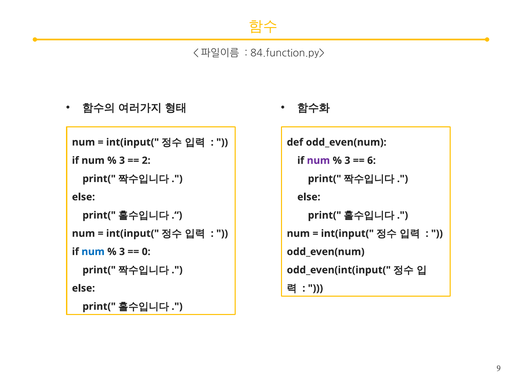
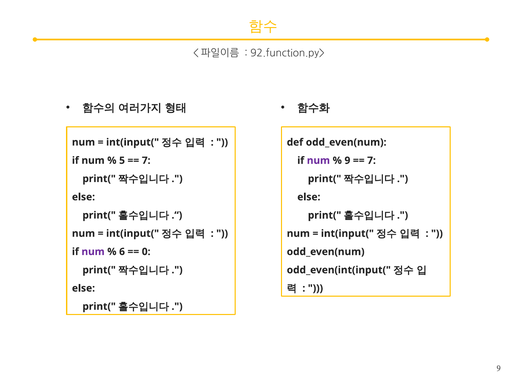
84.function.py>: 84.function.py> -> 92.function.py>
3 at (122, 161): 3 -> 5
2 at (146, 161): 2 -> 7
3 at (347, 161): 3 -> 9
6 at (372, 161): 6 -> 7
num at (93, 252) colour: blue -> purple
3 at (122, 252): 3 -> 6
